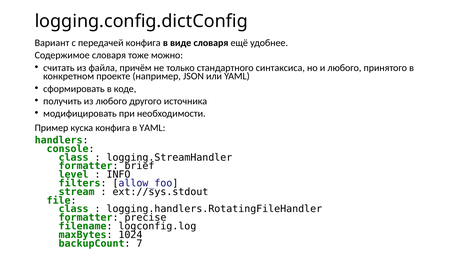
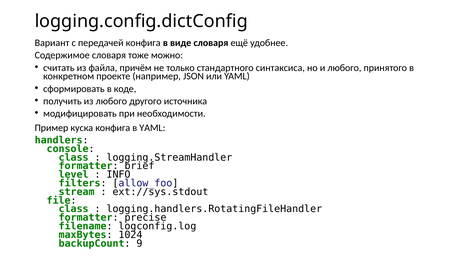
7: 7 -> 9
